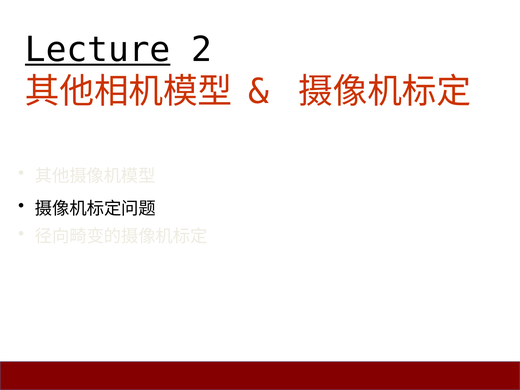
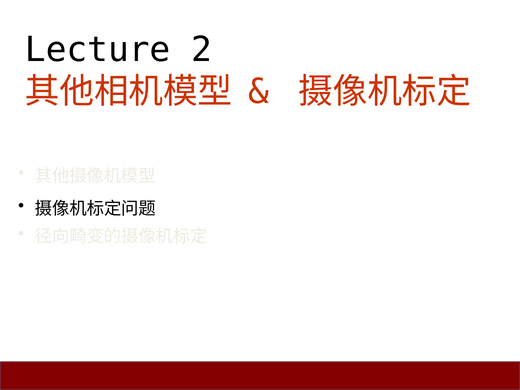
Lecture underline: present -> none
